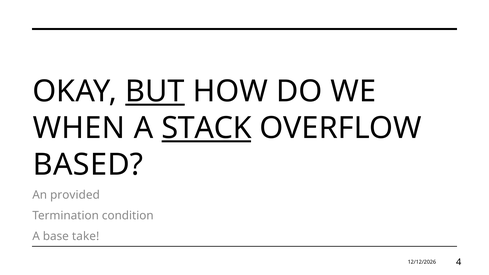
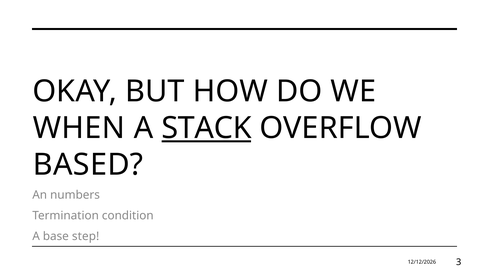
BUT underline: present -> none
provided: provided -> numbers
take: take -> step
4: 4 -> 3
